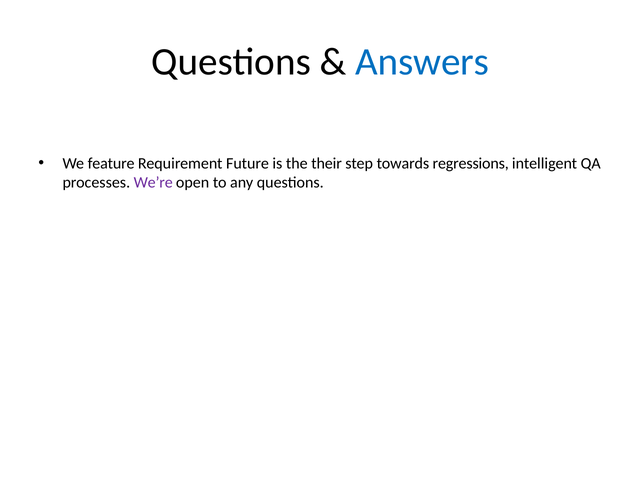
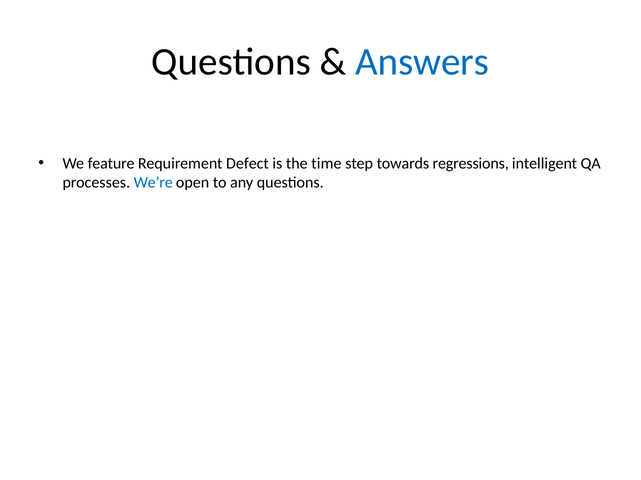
Future: Future -> Defect
their: their -> time
We’re colour: purple -> blue
